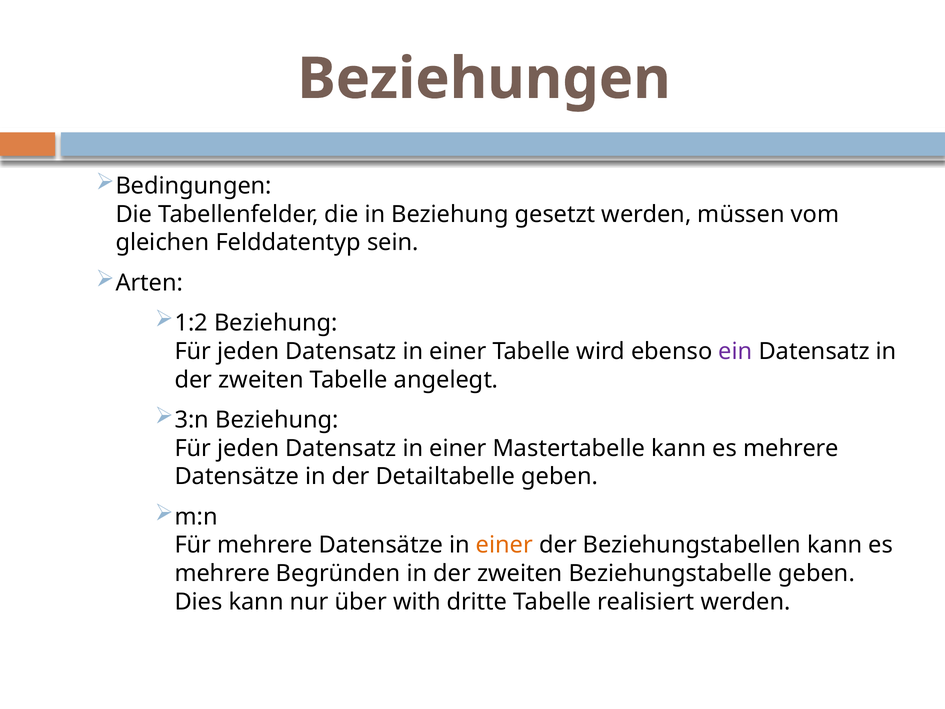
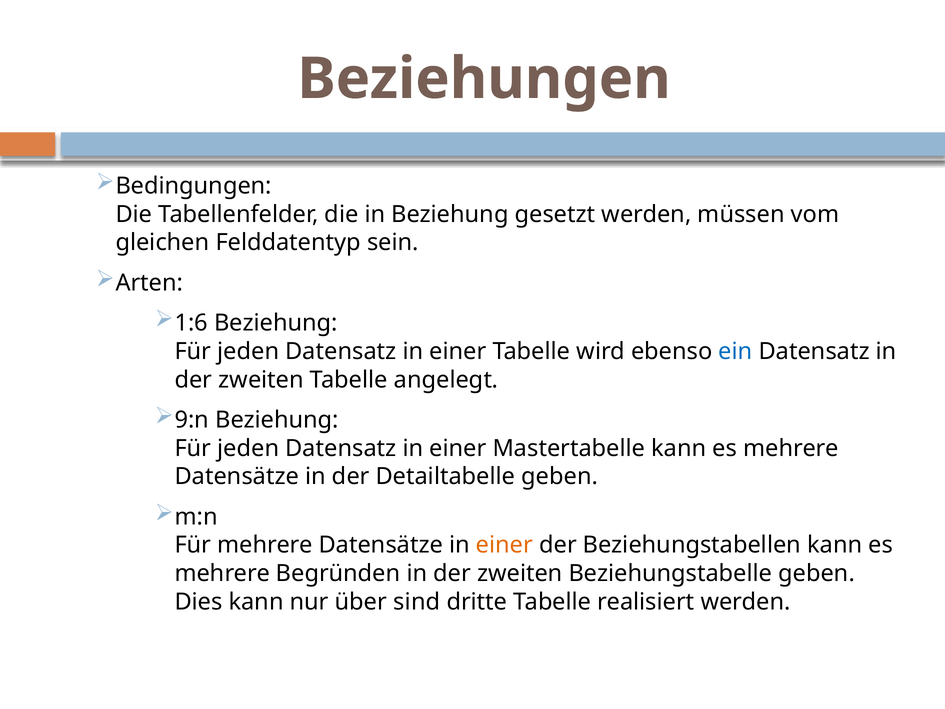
1:2: 1:2 -> 1:6
ein colour: purple -> blue
3:n: 3:n -> 9:n
with: with -> sind
